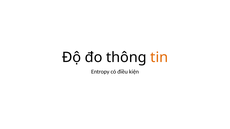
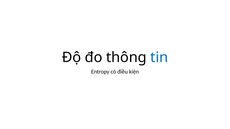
tin colour: orange -> blue
